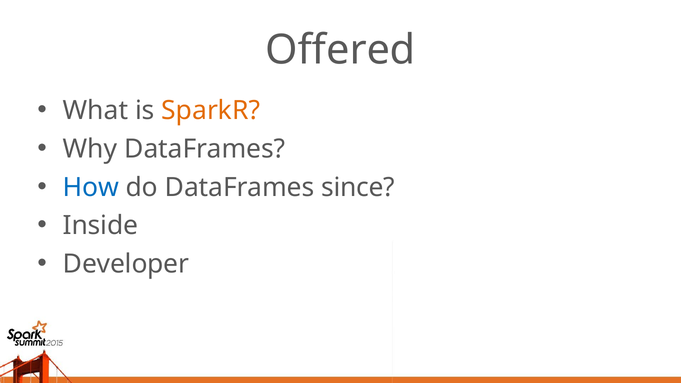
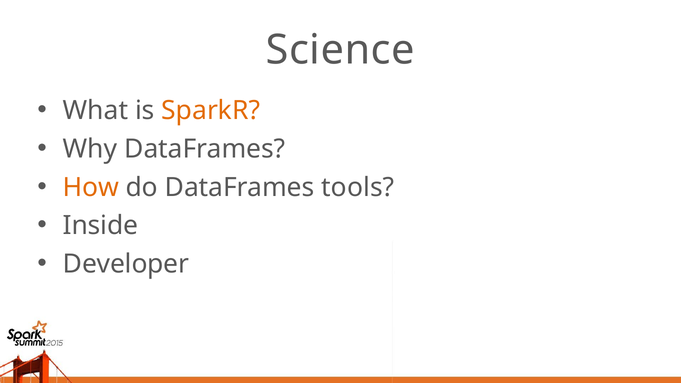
Offered: Offered -> Science
How colour: blue -> orange
since: since -> tools
